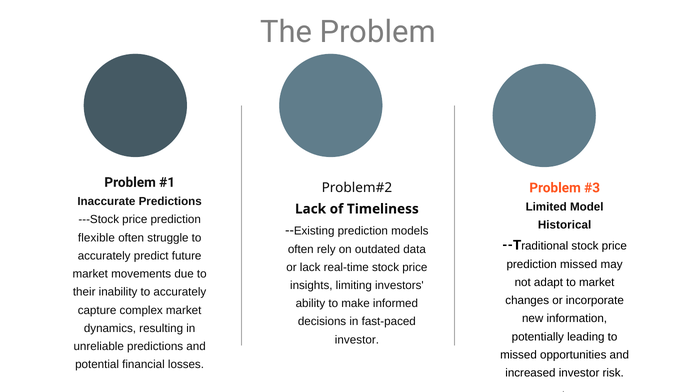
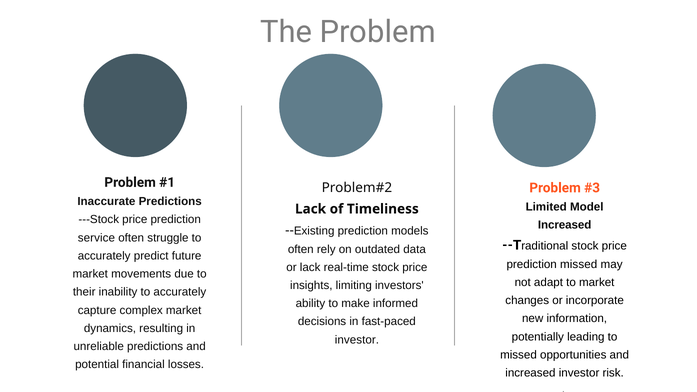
Historical at (565, 225): Historical -> Increased
flexible: flexible -> service
